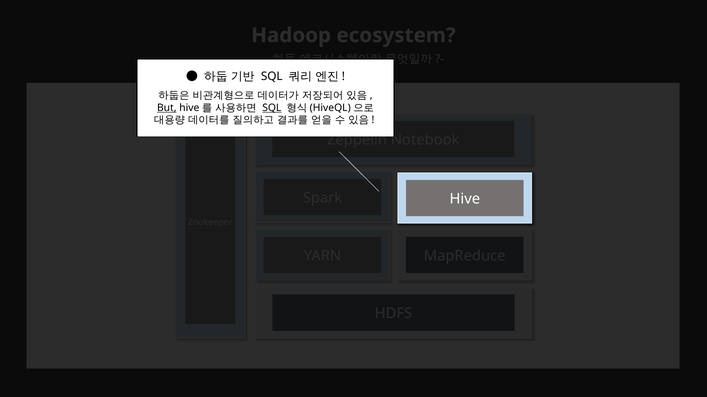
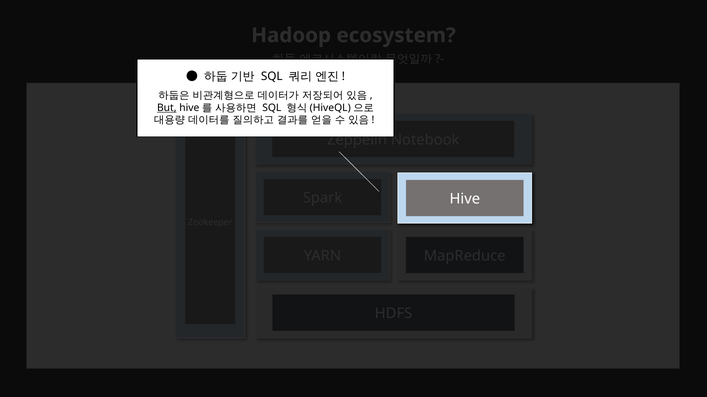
SQL at (272, 108) underline: present -> none
